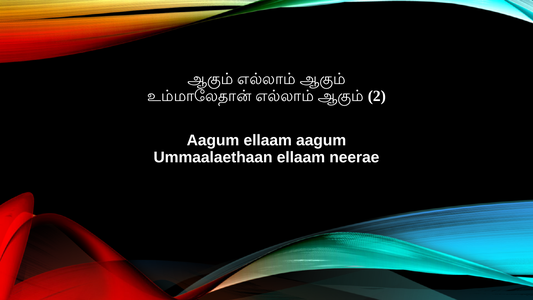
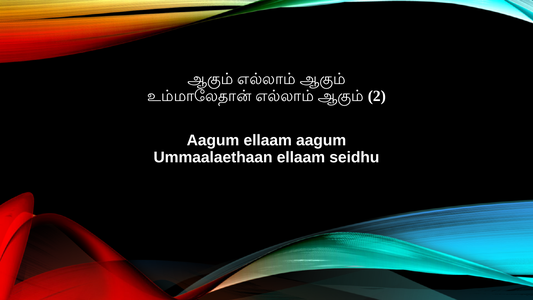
neerae: neerae -> seidhu
